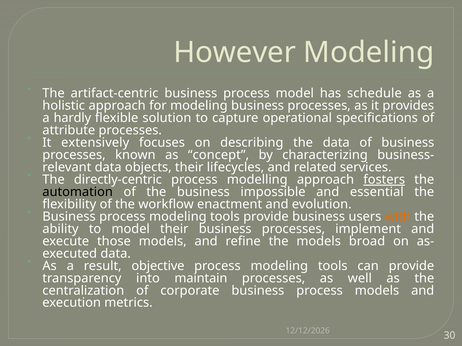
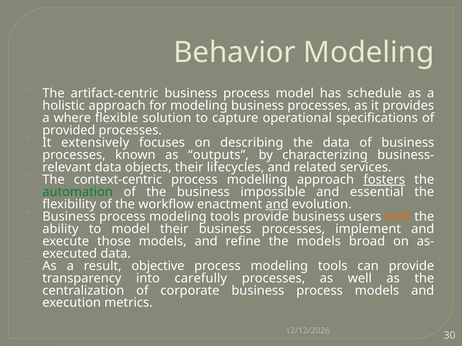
However: However -> Behavior
hardly: hardly -> where
attribute: attribute -> provided
concept: concept -> outputs
directly-centric: directly-centric -> context-centric
automation colour: black -> green
and at (277, 205) underline: none -> present
maintain: maintain -> carefully
